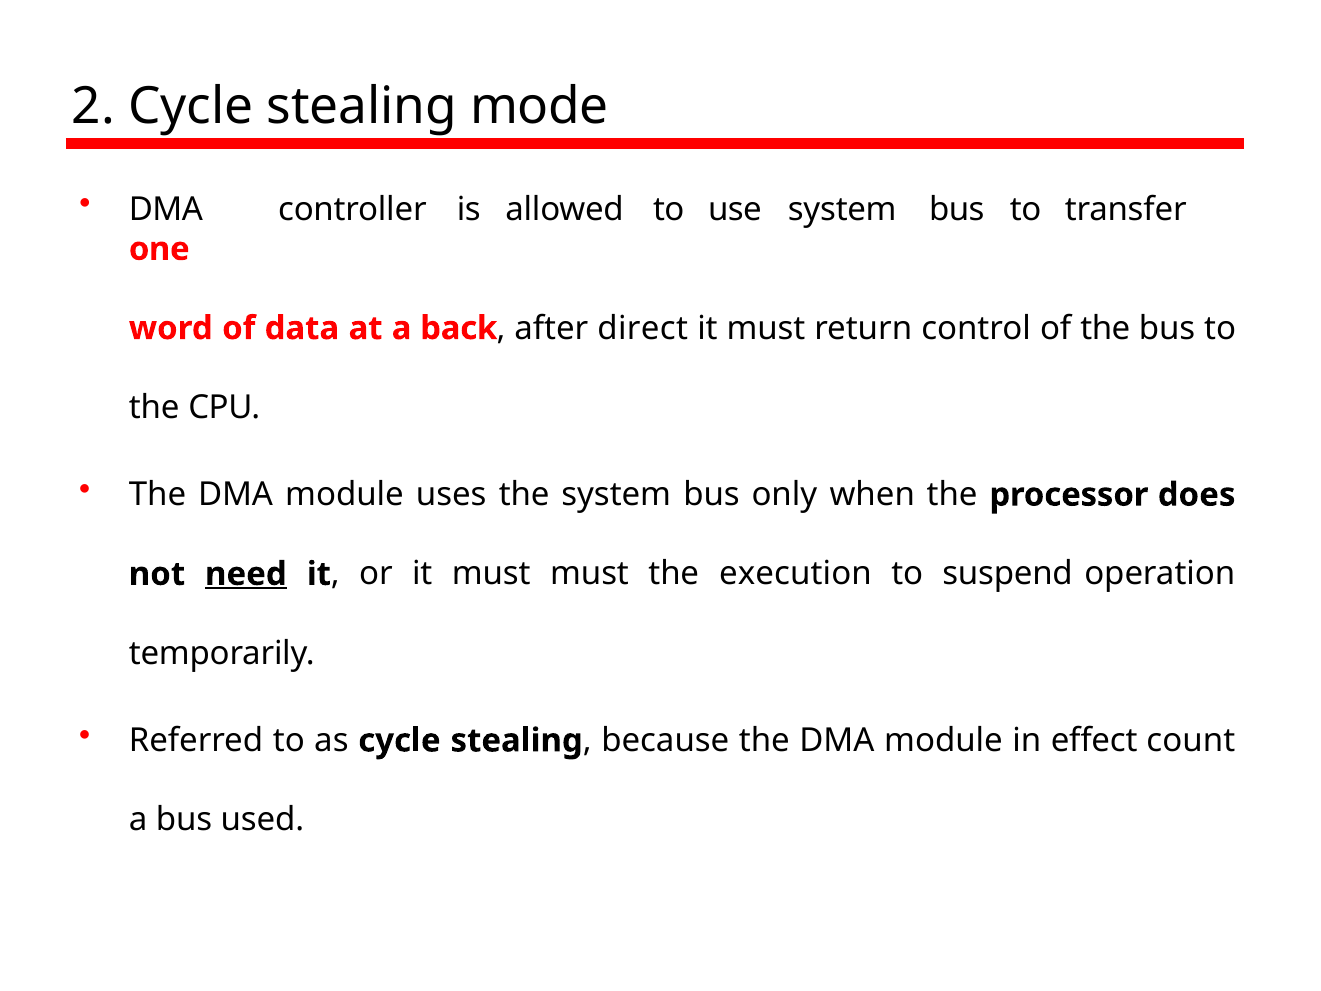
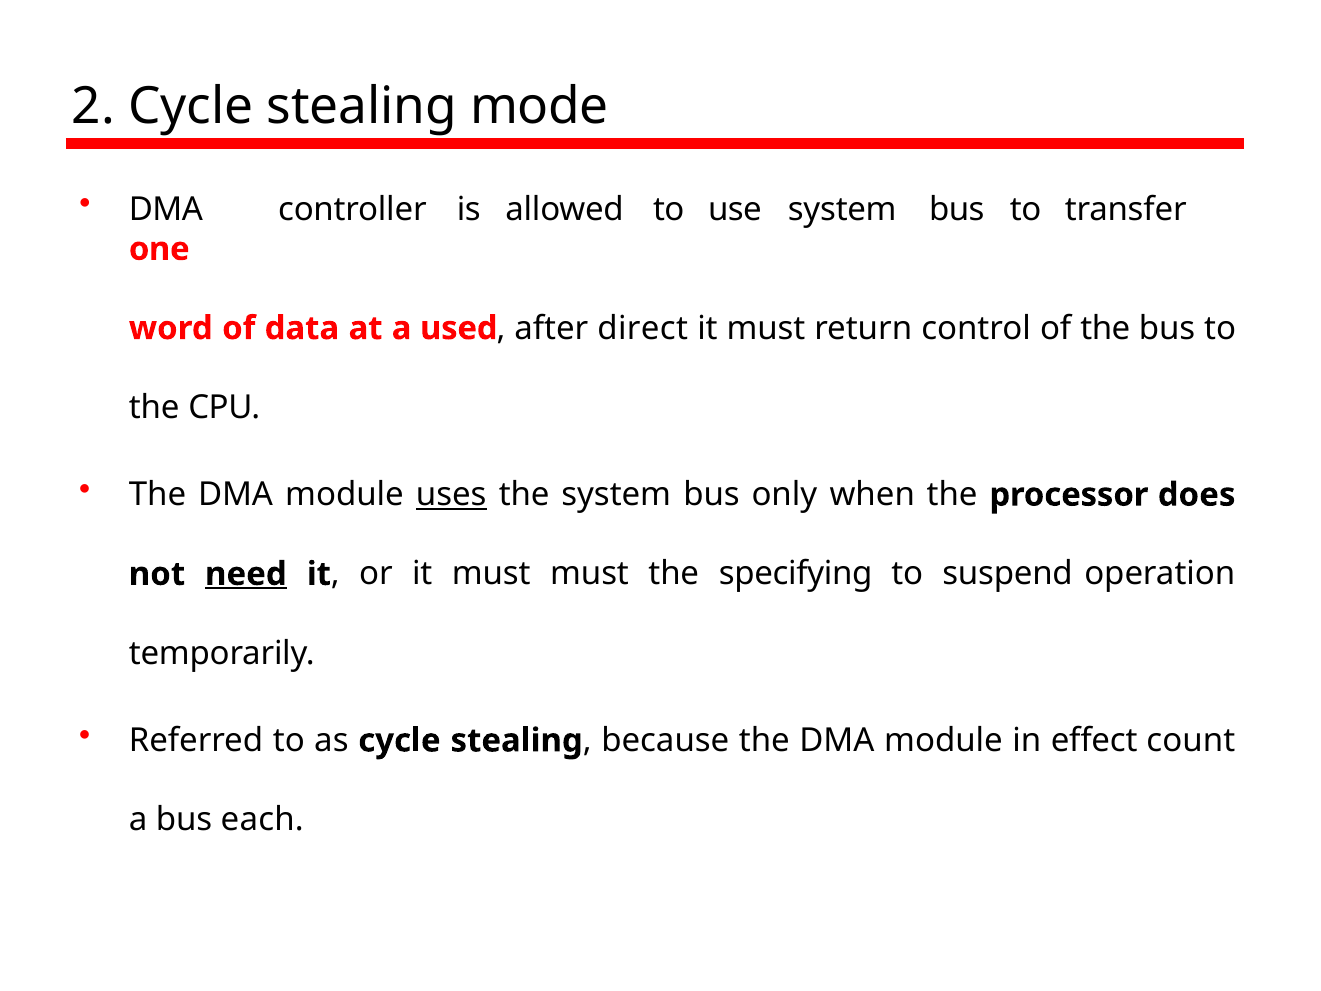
back: back -> used
uses underline: none -> present
execution: execution -> specifying
used: used -> each
